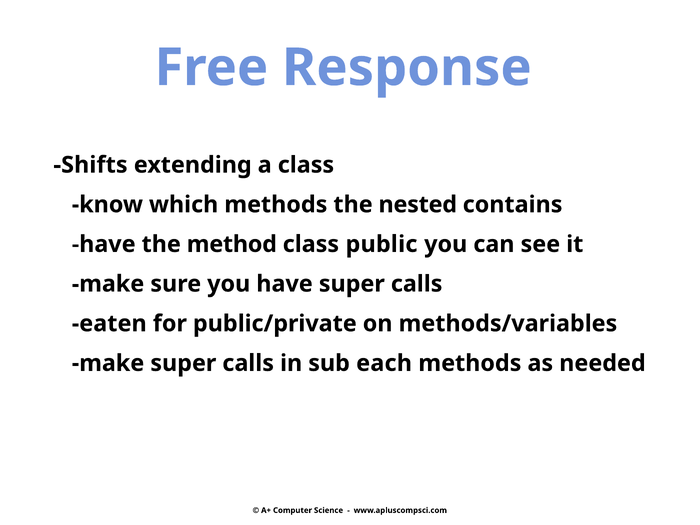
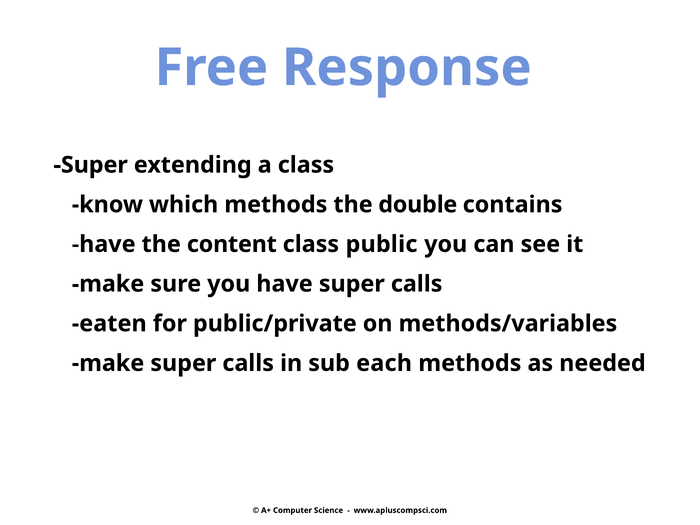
Shifts at (91, 165): Shifts -> Super
nested: nested -> double
method: method -> content
